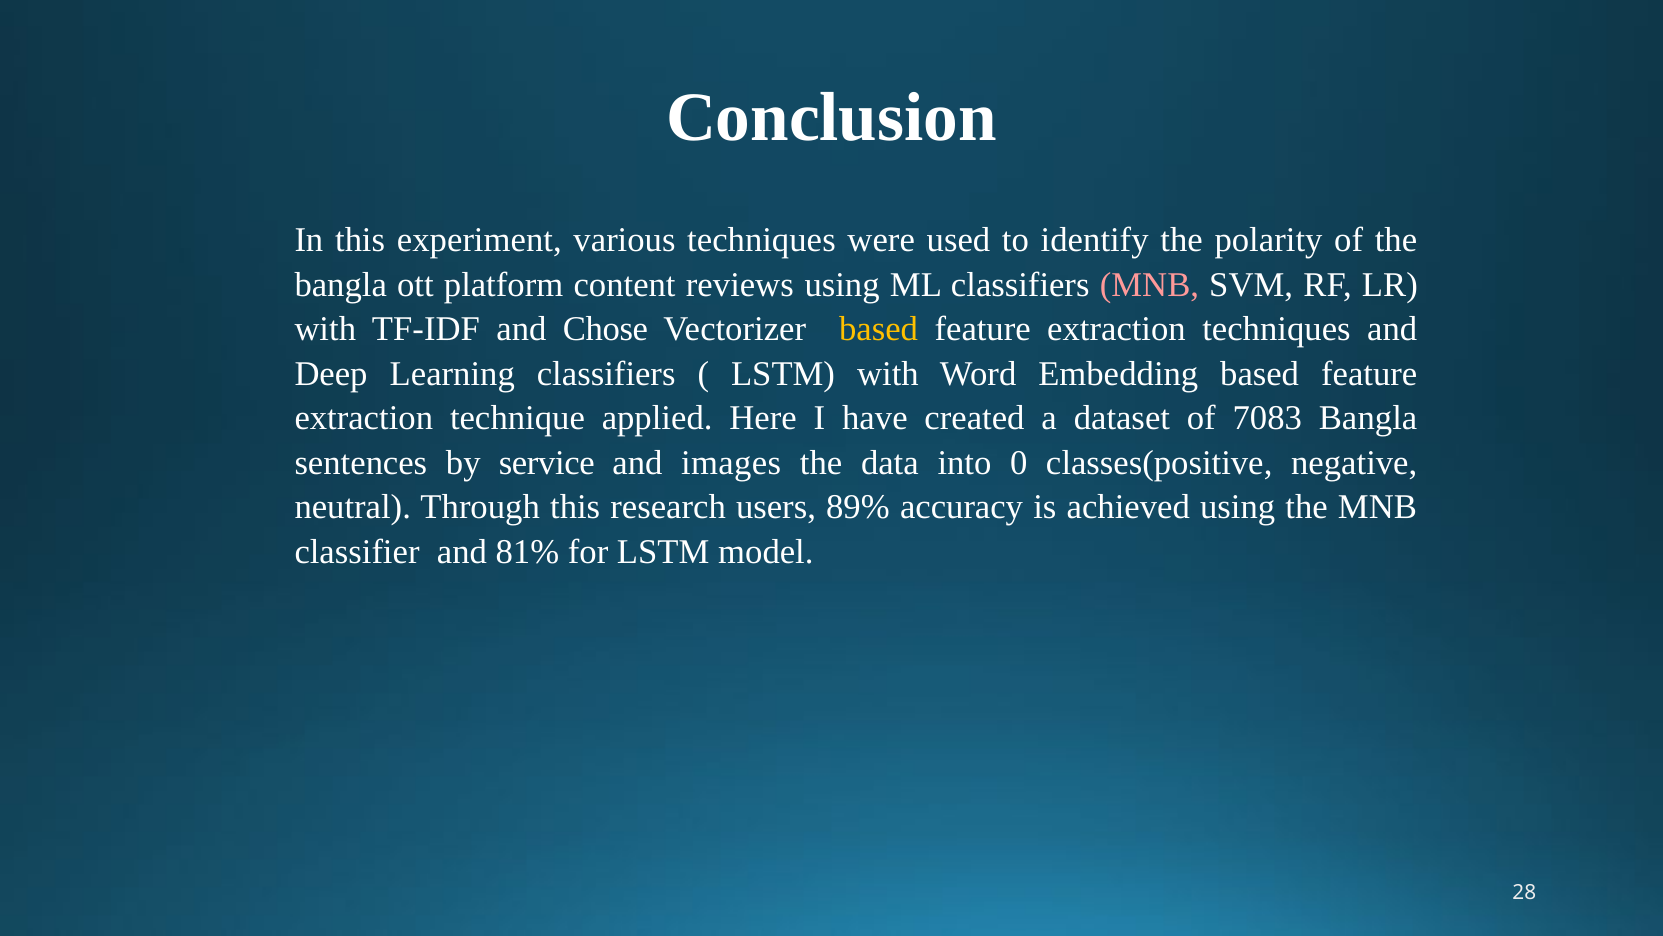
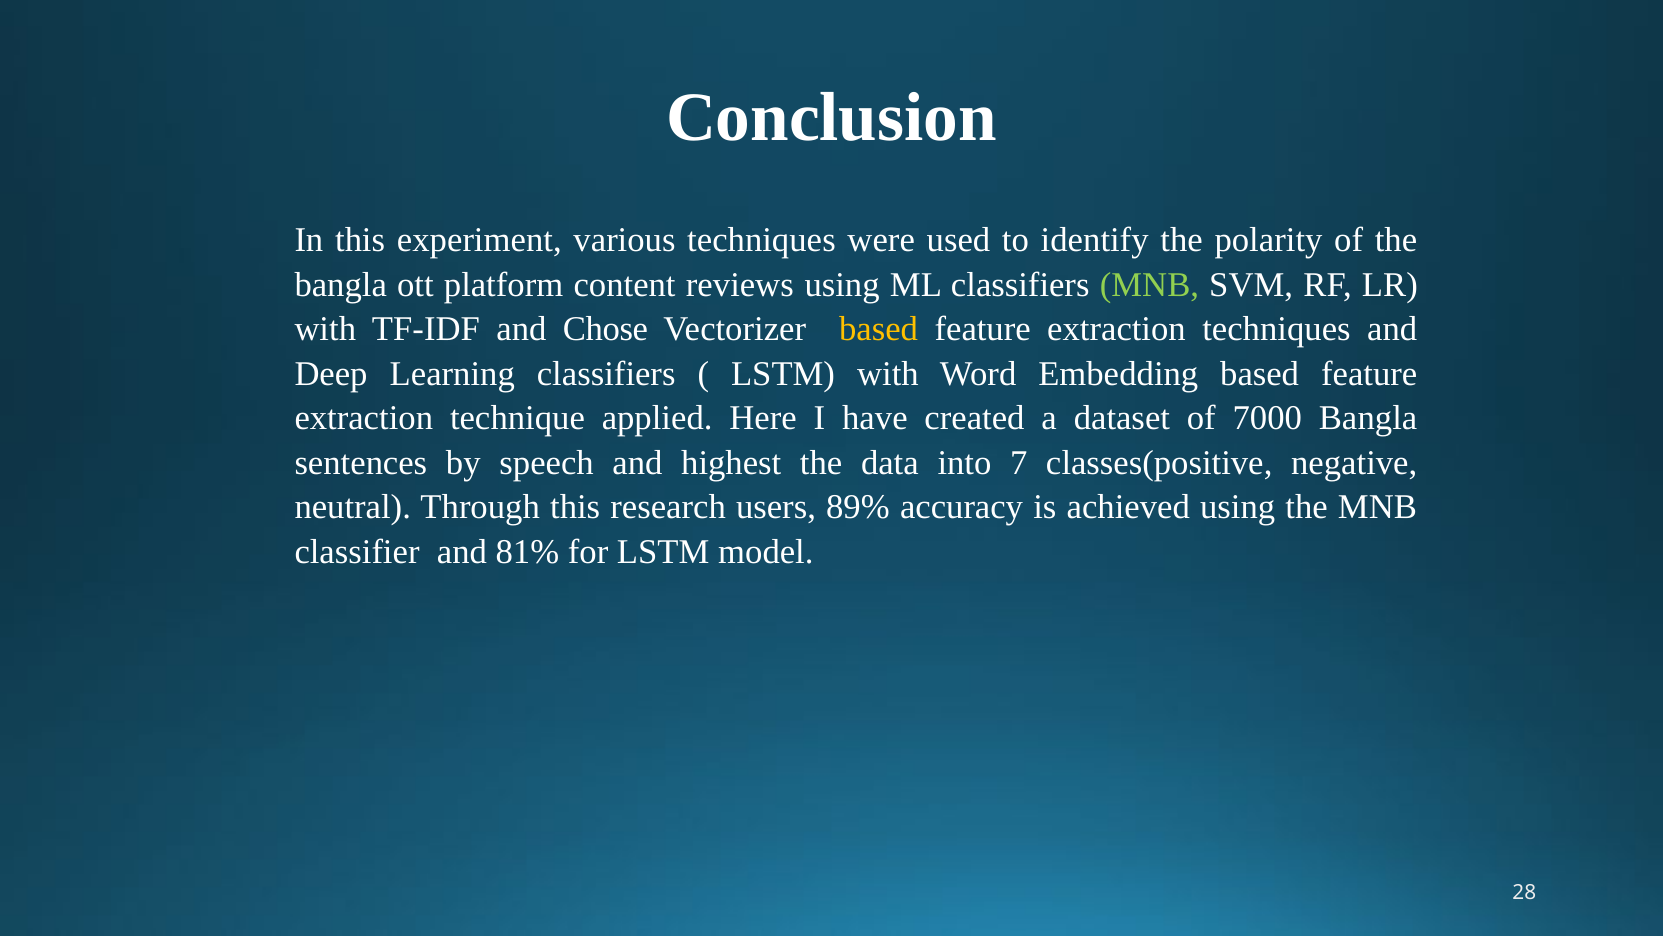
MNB at (1149, 285) colour: pink -> light green
7083: 7083 -> 7000
service: service -> speech
images: images -> highest
0: 0 -> 7
